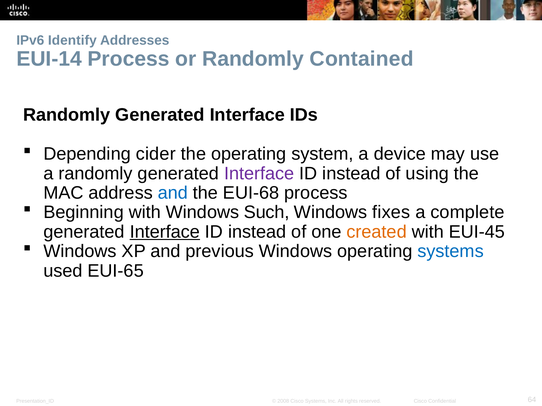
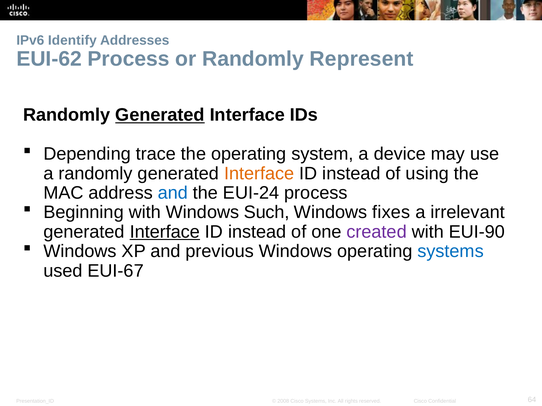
EUI-14: EUI-14 -> EUI-62
Contained: Contained -> Represent
Generated at (160, 115) underline: none -> present
cider: cider -> trace
Interface at (259, 174) colour: purple -> orange
EUI-68: EUI-68 -> EUI-24
complete: complete -> irrelevant
created colour: orange -> purple
EUI-45: EUI-45 -> EUI-90
EUI-65: EUI-65 -> EUI-67
